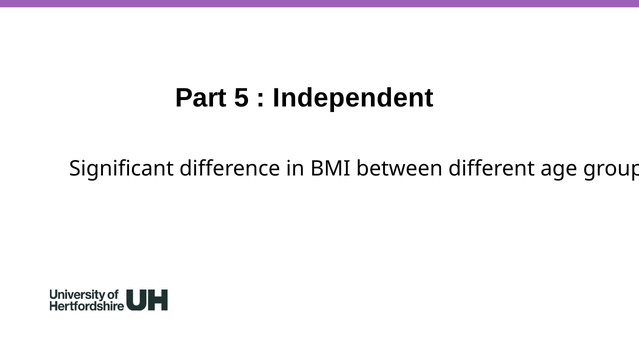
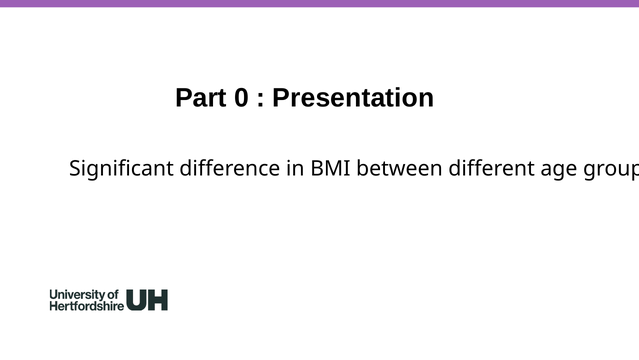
5: 5 -> 0
Independent: Independent -> Presentation
